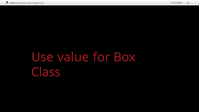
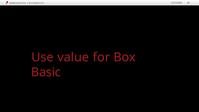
Class: Class -> Basic
